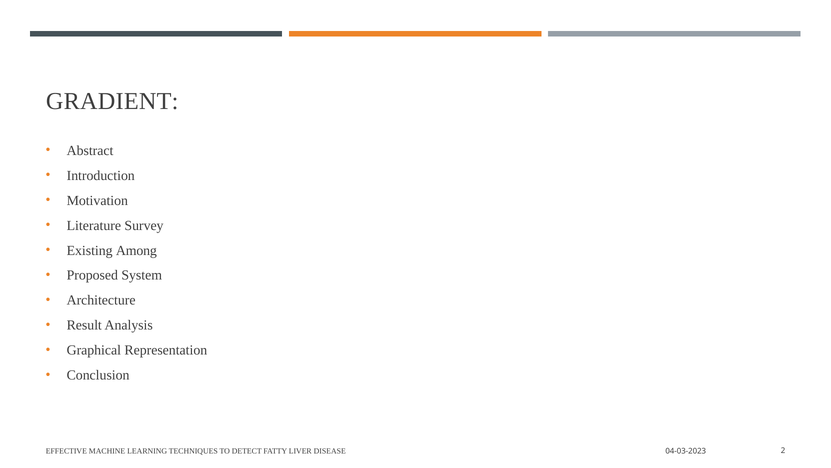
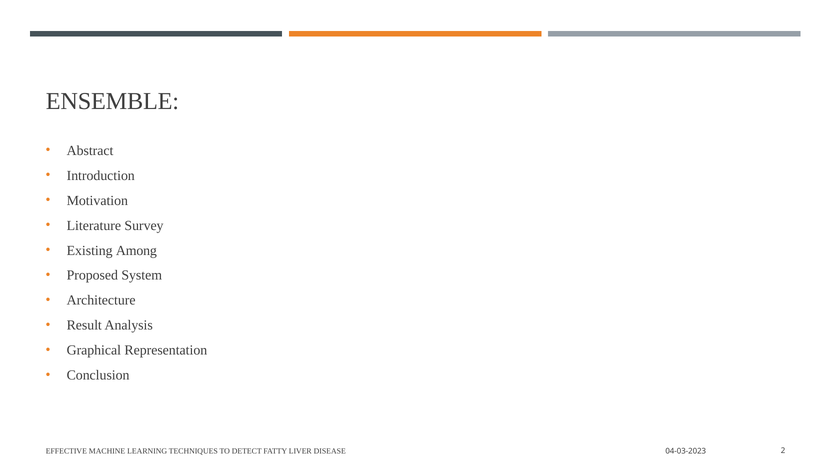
GRADIENT: GRADIENT -> ENSEMBLE
